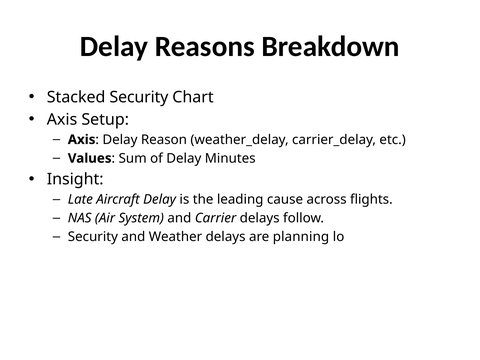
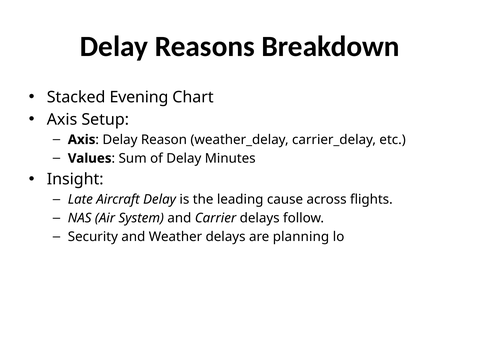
Stacked Security: Security -> Evening
